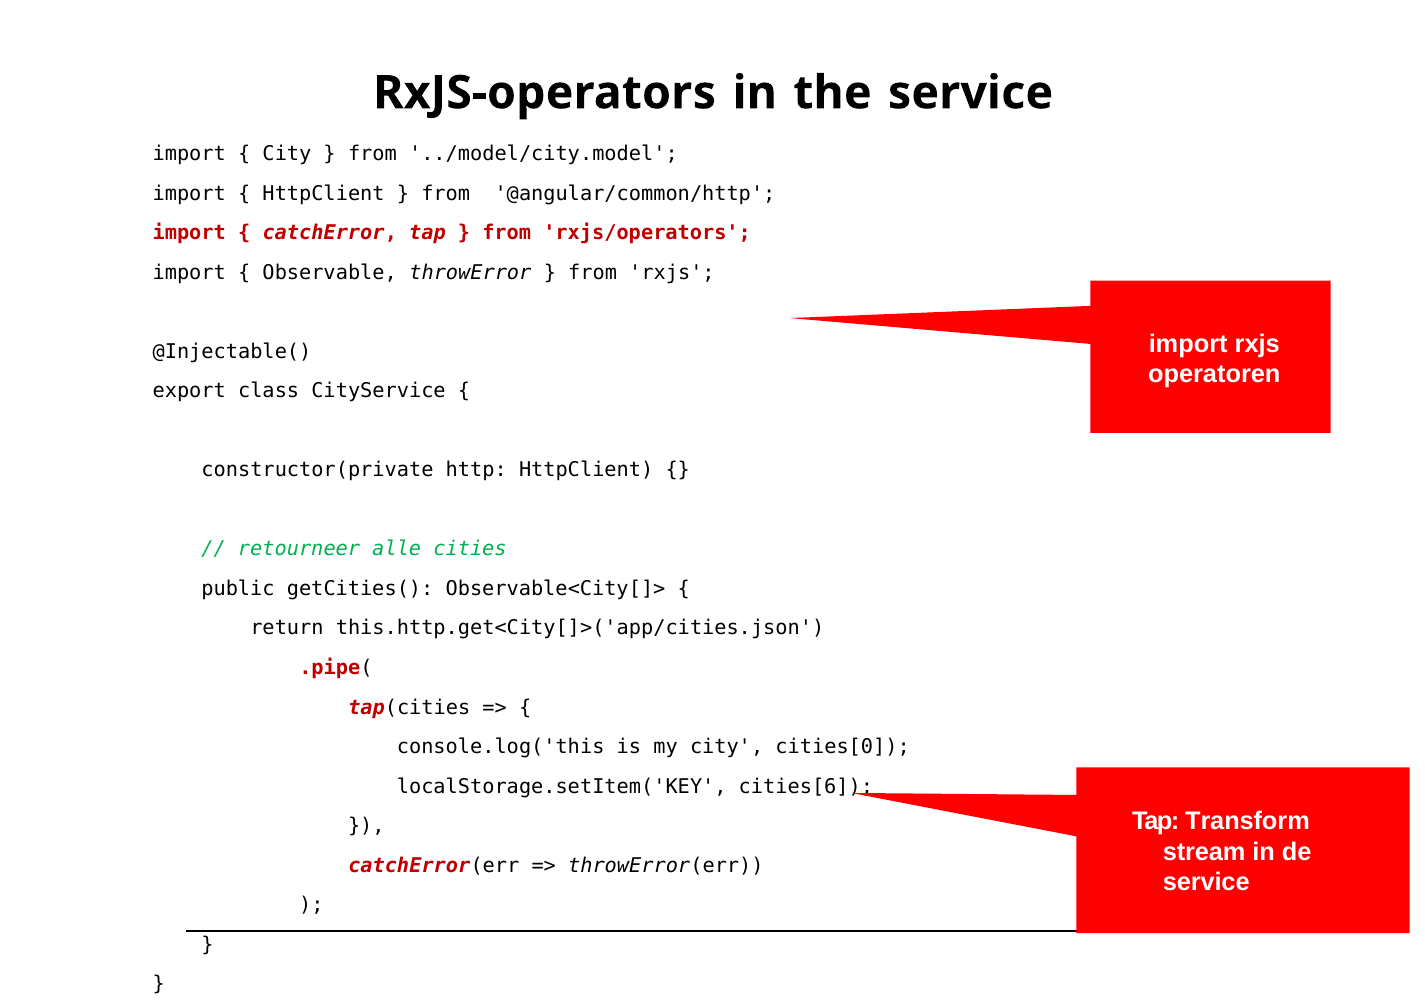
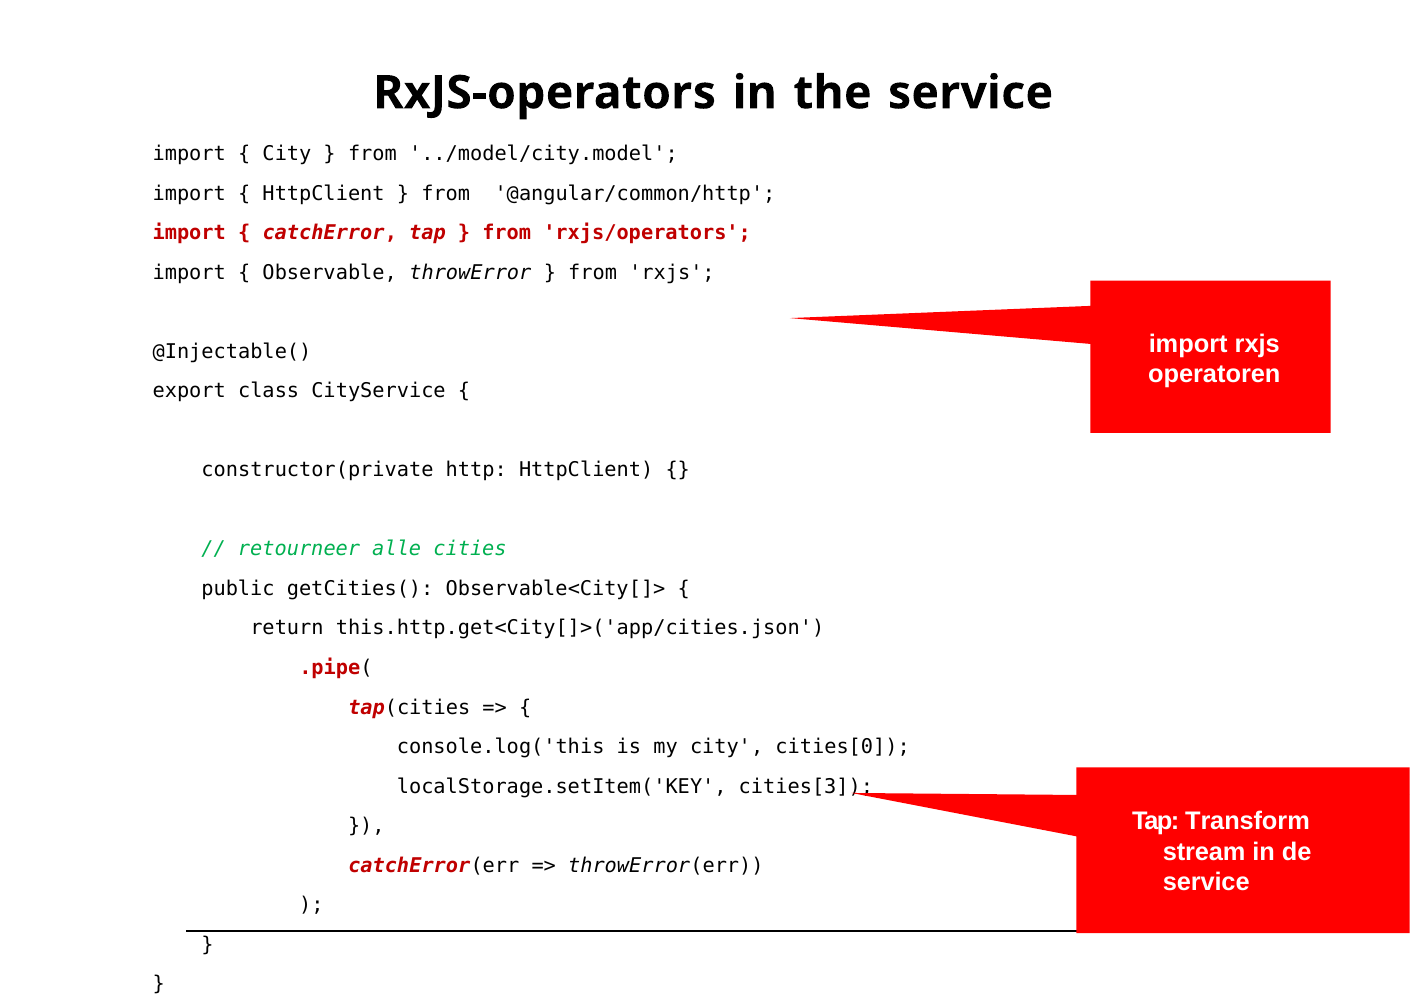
cities[6: cities[6 -> cities[3
